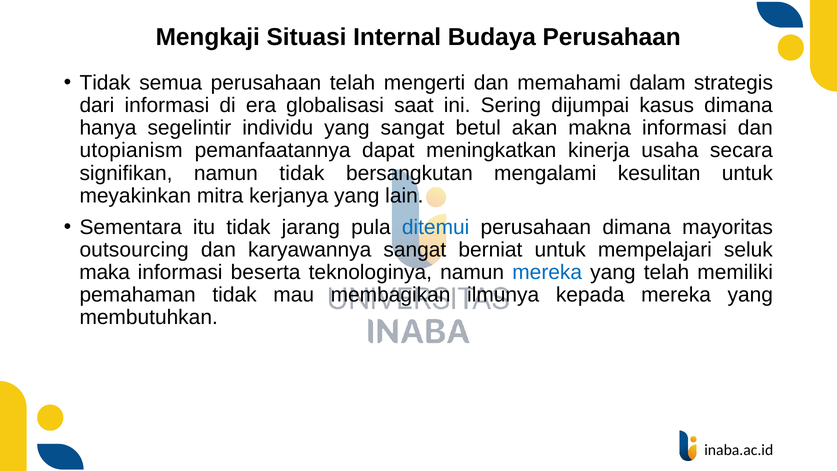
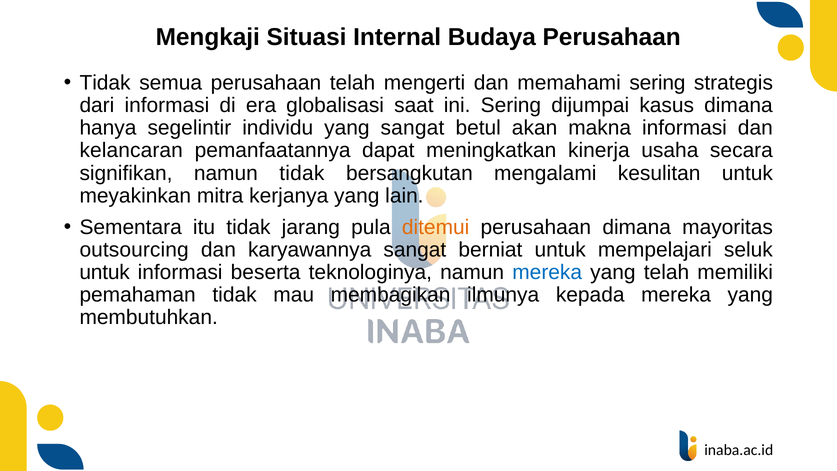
memahami dalam: dalam -> sering
utopianism: utopianism -> kelancaran
ditemui colour: blue -> orange
maka at (105, 272): maka -> untuk
